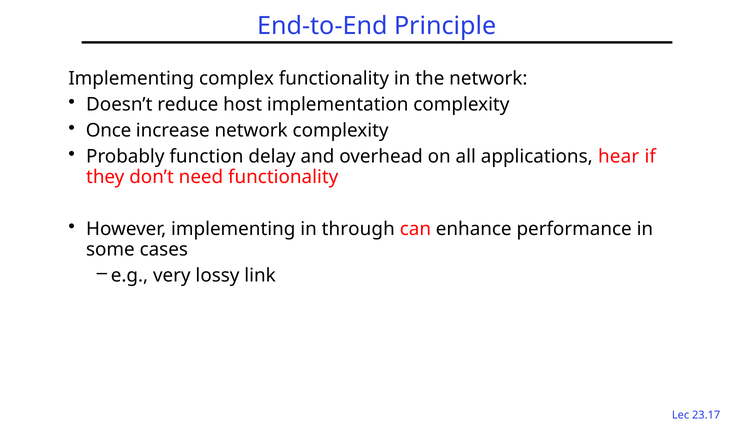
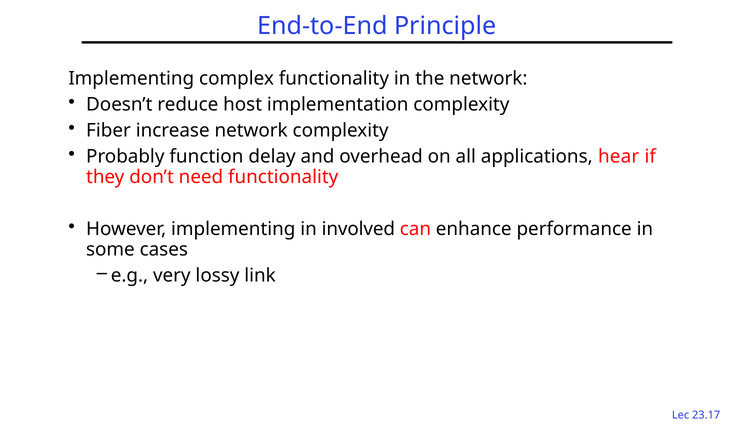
Once: Once -> Fiber
through: through -> involved
